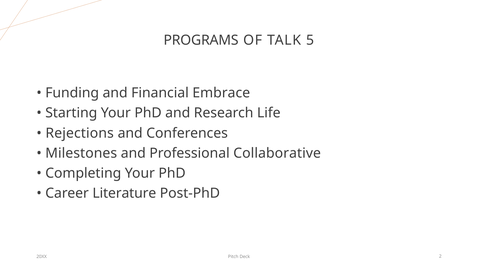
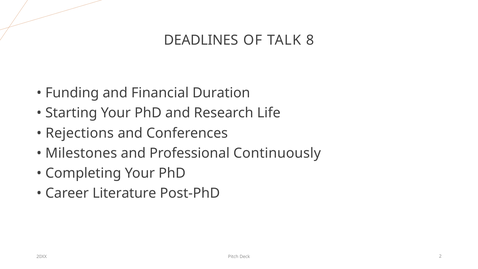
PROGRAMS: PROGRAMS -> DEADLINES
5: 5 -> 8
Embrace: Embrace -> Duration
Collaborative: Collaborative -> Continuously
